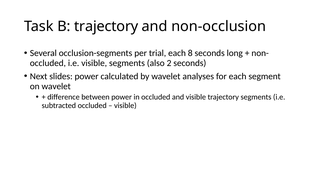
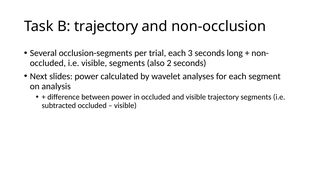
8: 8 -> 3
on wavelet: wavelet -> analysis
